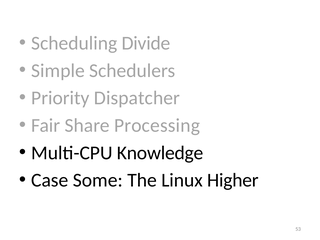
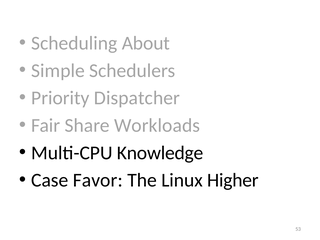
Divide: Divide -> About
Processing: Processing -> Workloads
Some: Some -> Favor
